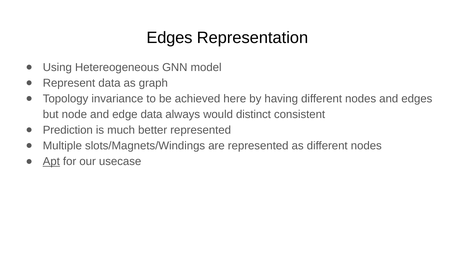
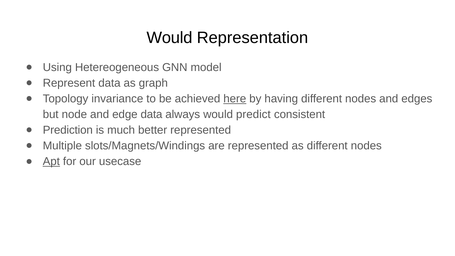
Edges at (169, 38): Edges -> Would
here underline: none -> present
distinct: distinct -> predict
